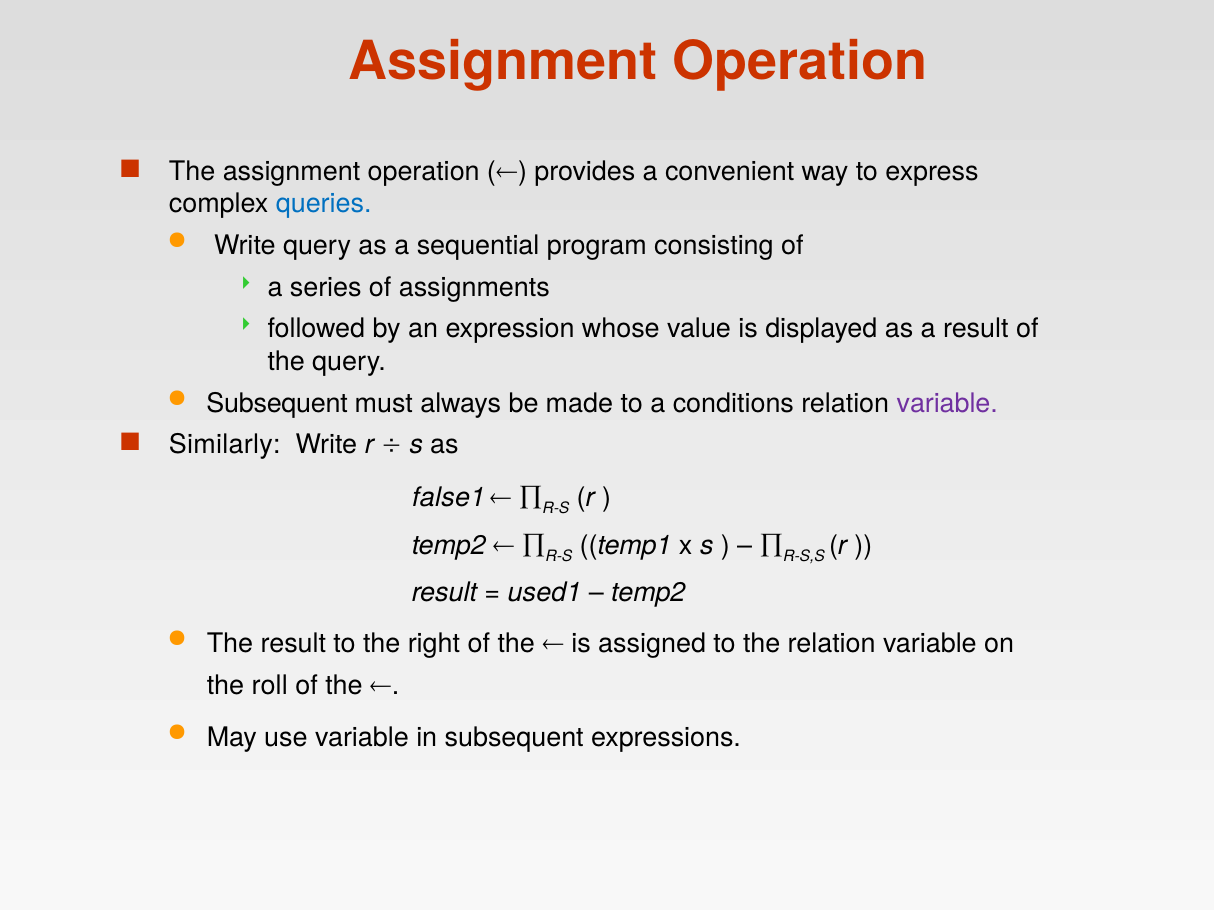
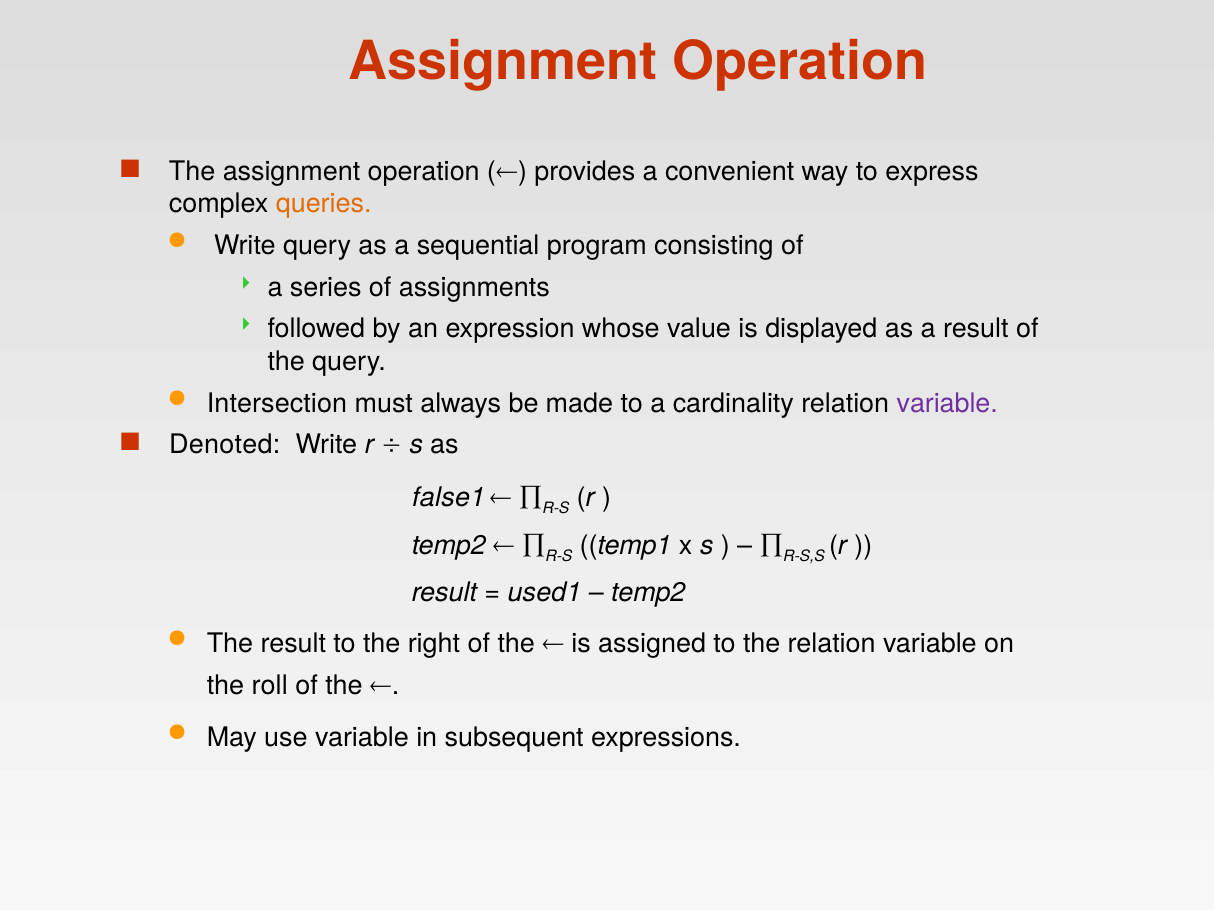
queries colour: blue -> orange
Subsequent at (277, 403): Subsequent -> Intersection
conditions: conditions -> cardinality
Similarly: Similarly -> Denoted
